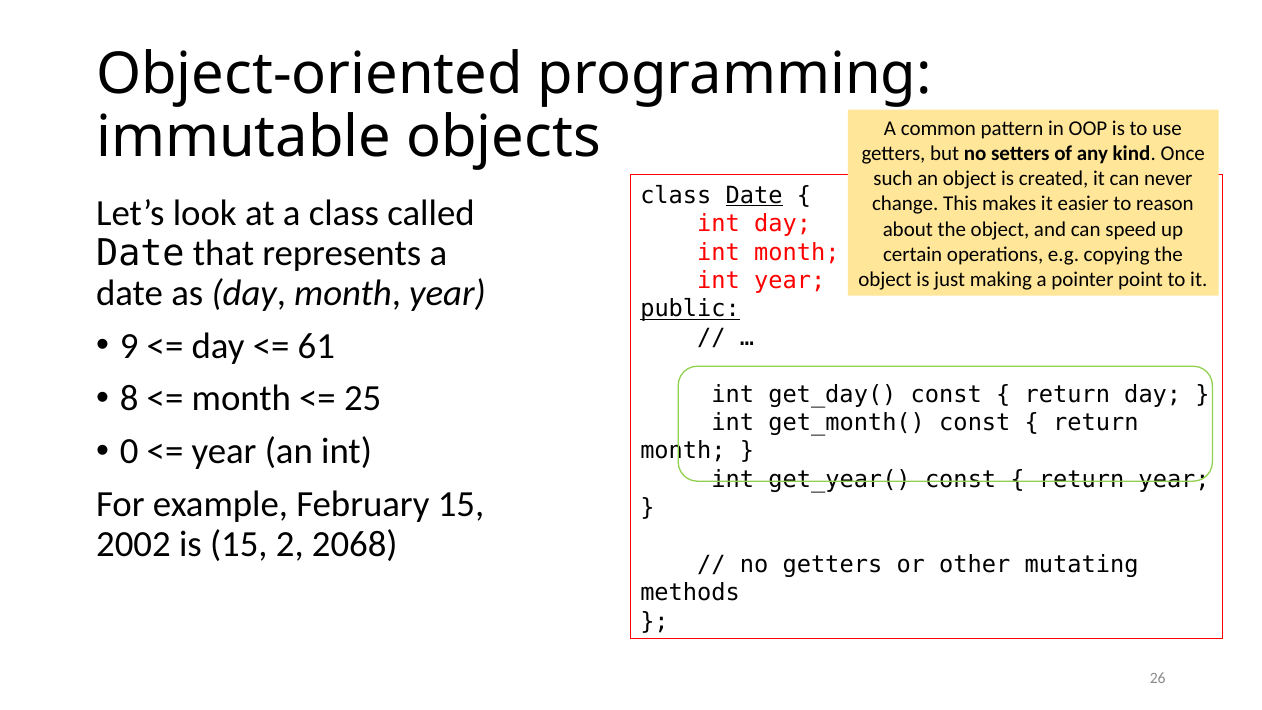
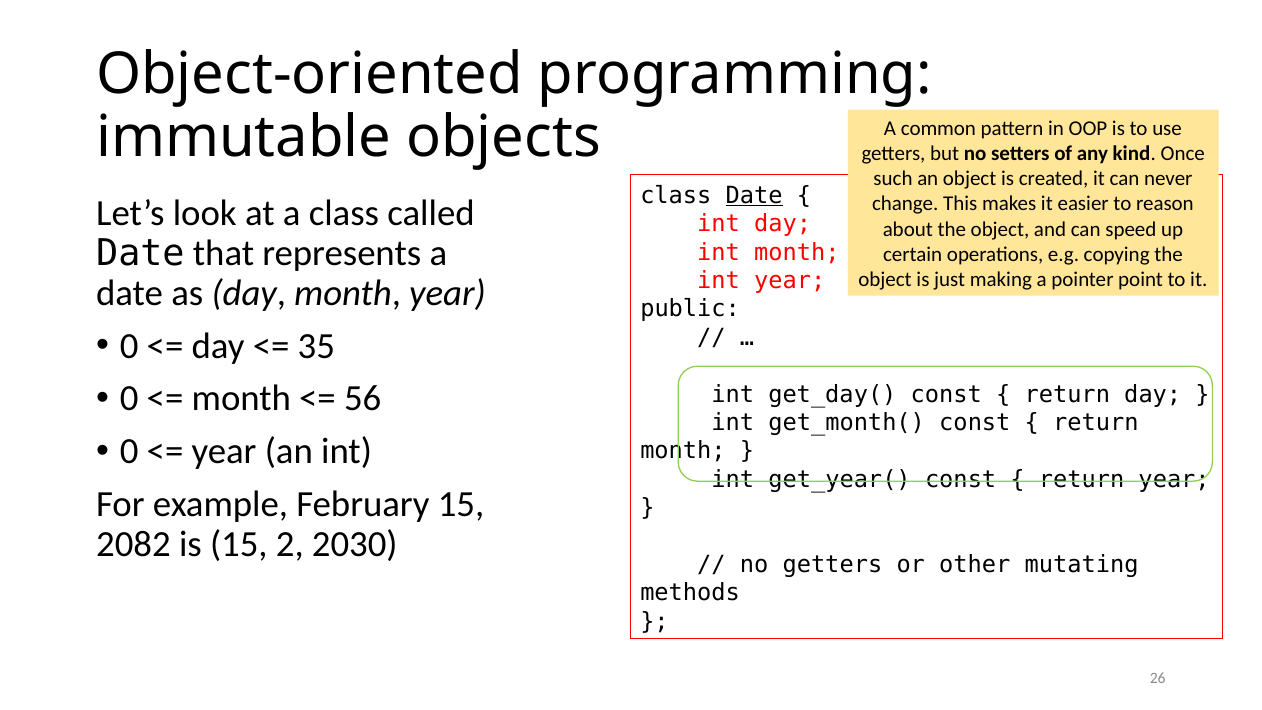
public underline: present -> none
9 at (129, 346): 9 -> 0
61: 61 -> 35
8 at (129, 399): 8 -> 0
25: 25 -> 56
2002: 2002 -> 2082
2068: 2068 -> 2030
